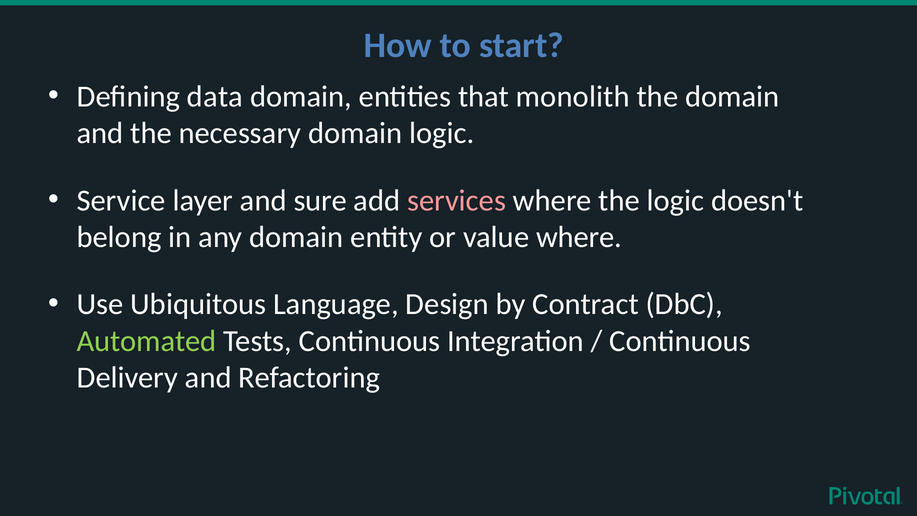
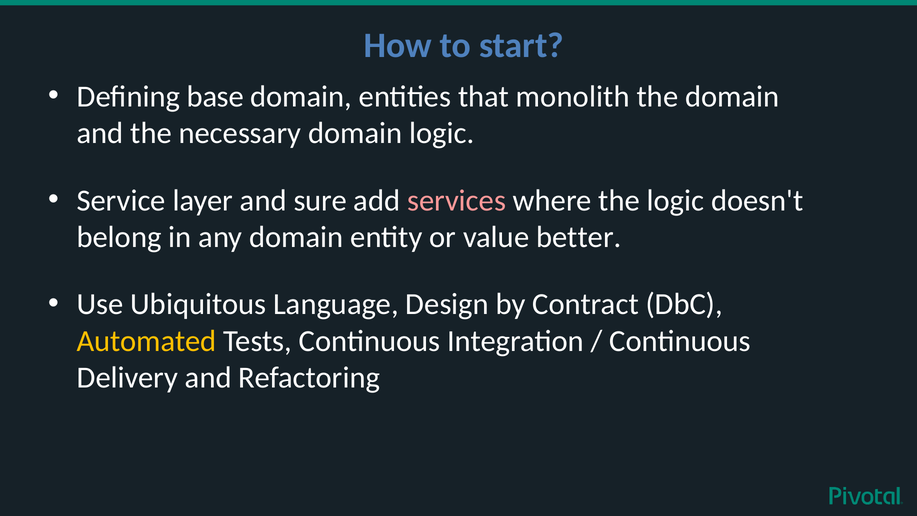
data: data -> base
value where: where -> better
Automated colour: light green -> yellow
